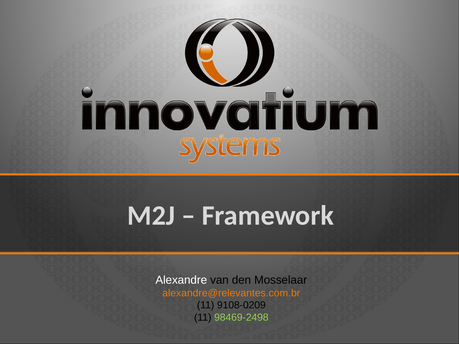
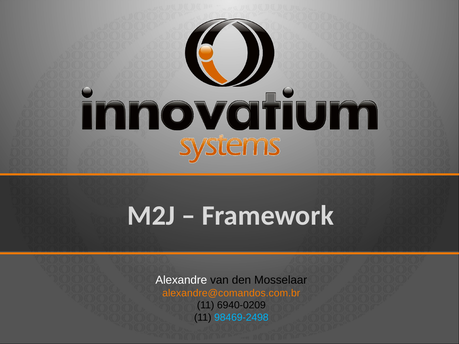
alexandre@relevantes.com.br: alexandre@relevantes.com.br -> alexandre@comandos.com.br
9108-0209: 9108-0209 -> 6940-0209
98469-2498 colour: light green -> light blue
